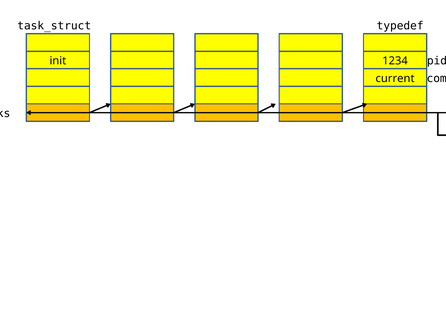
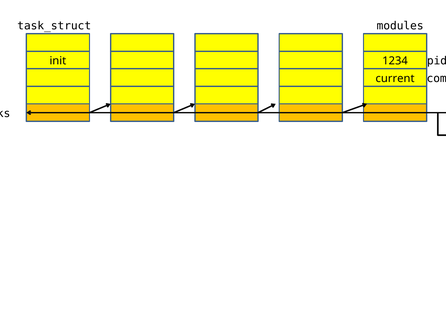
typedef: typedef -> modules
